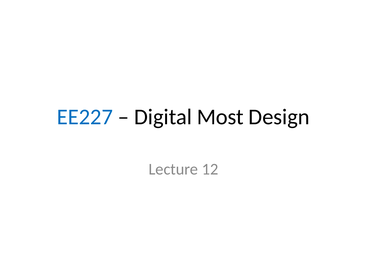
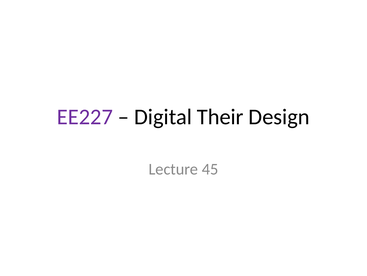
EE227 colour: blue -> purple
Most: Most -> Their
12: 12 -> 45
